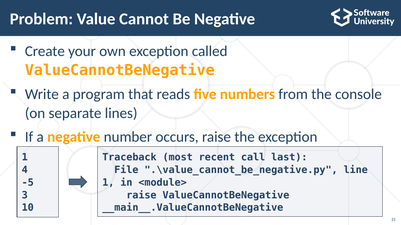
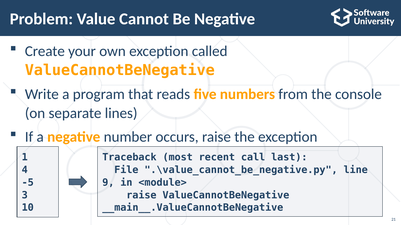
1 at (108, 183): 1 -> 9
